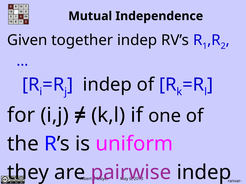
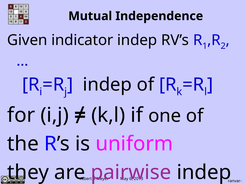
together: together -> indicator
